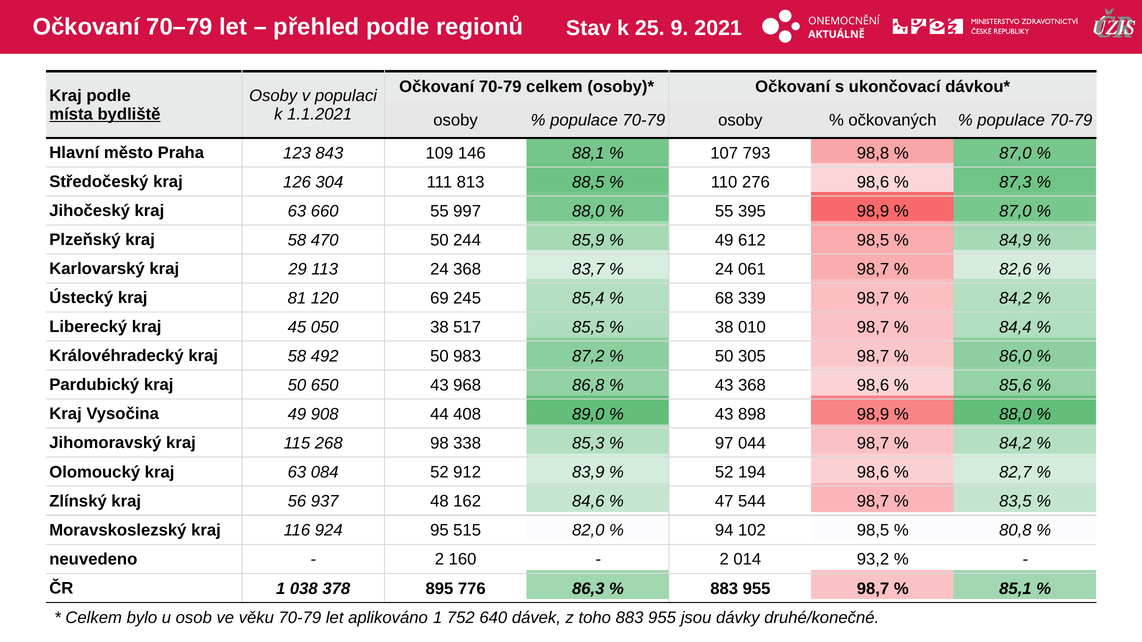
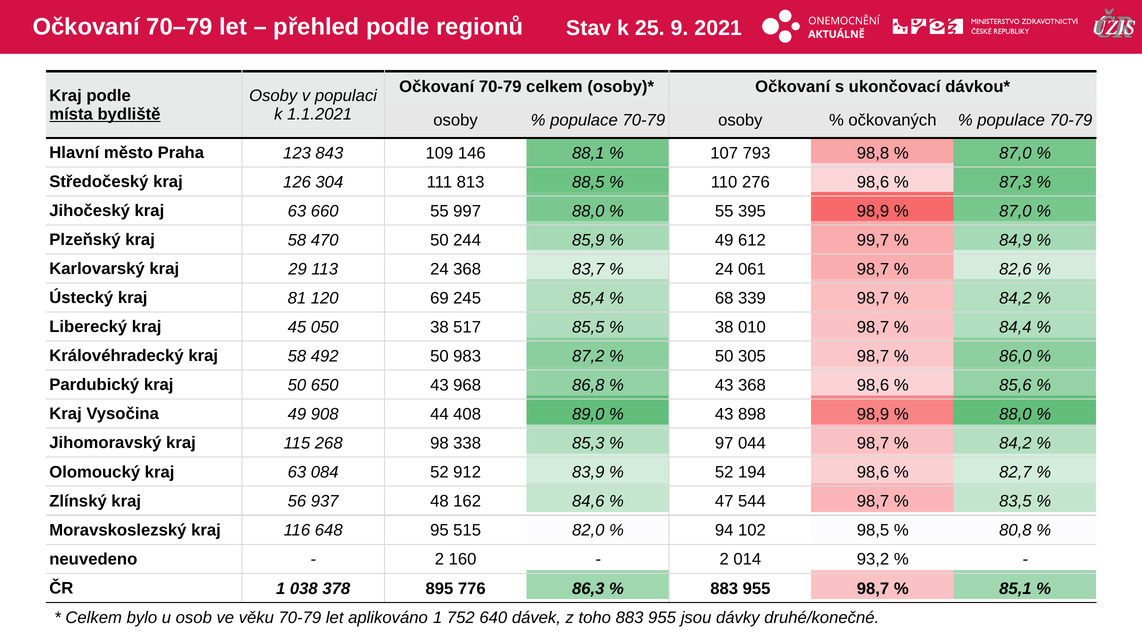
612 98,5: 98,5 -> 99,7
924: 924 -> 648
